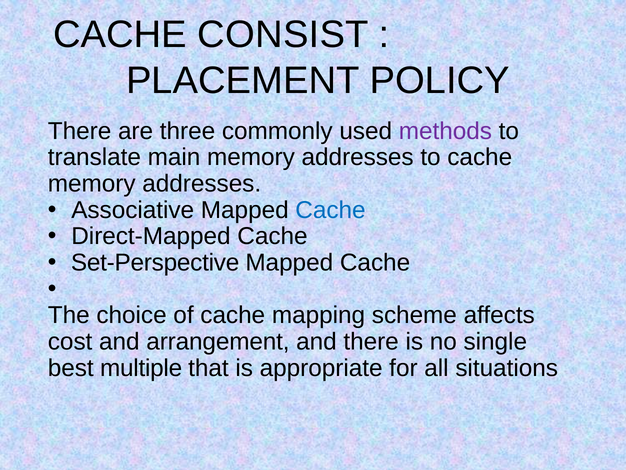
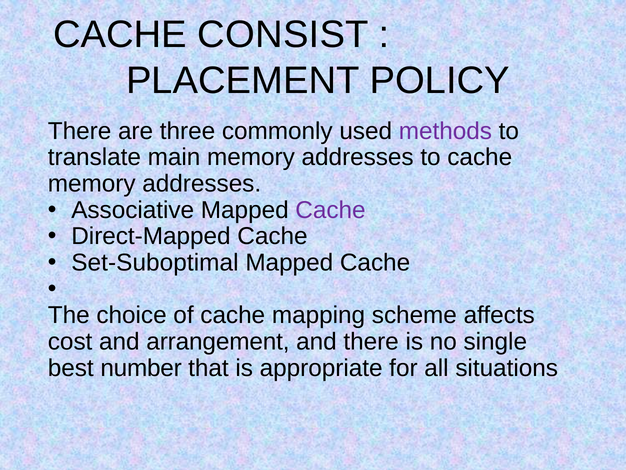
Cache at (330, 210) colour: blue -> purple
Set-Perspective: Set-Perspective -> Set-Suboptimal
multiple: multiple -> number
